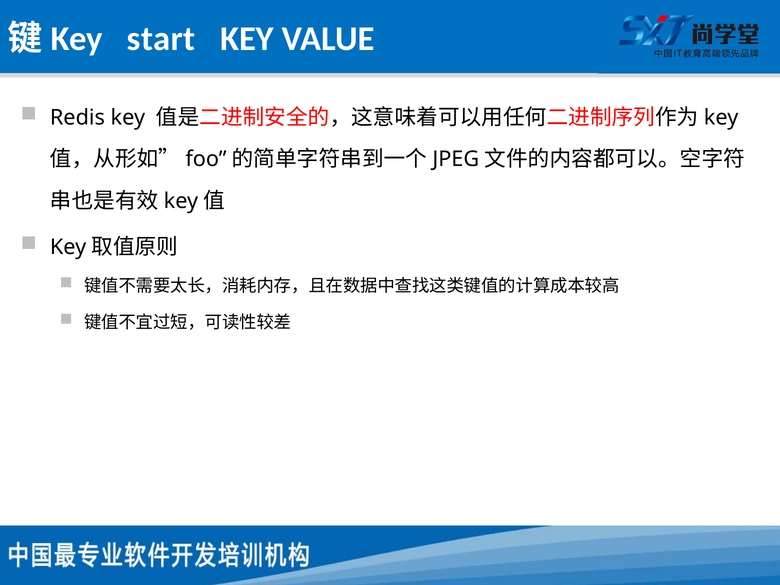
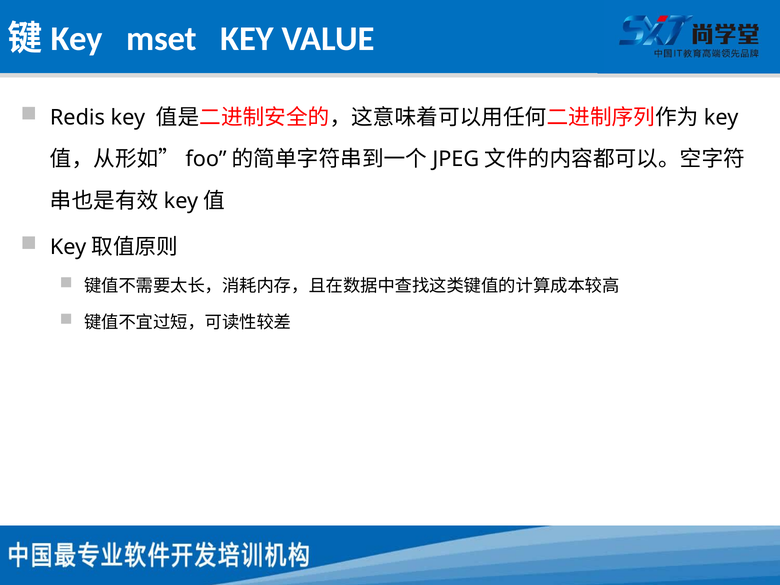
start: start -> mset
